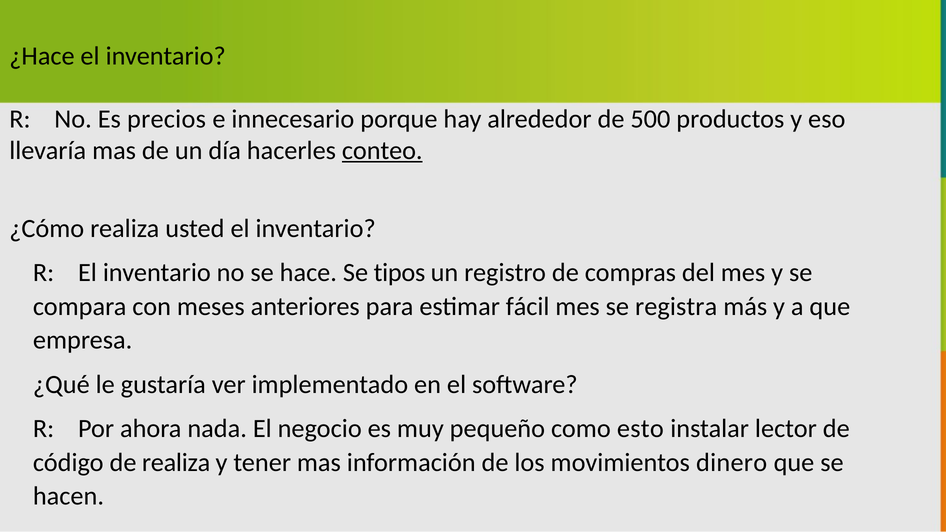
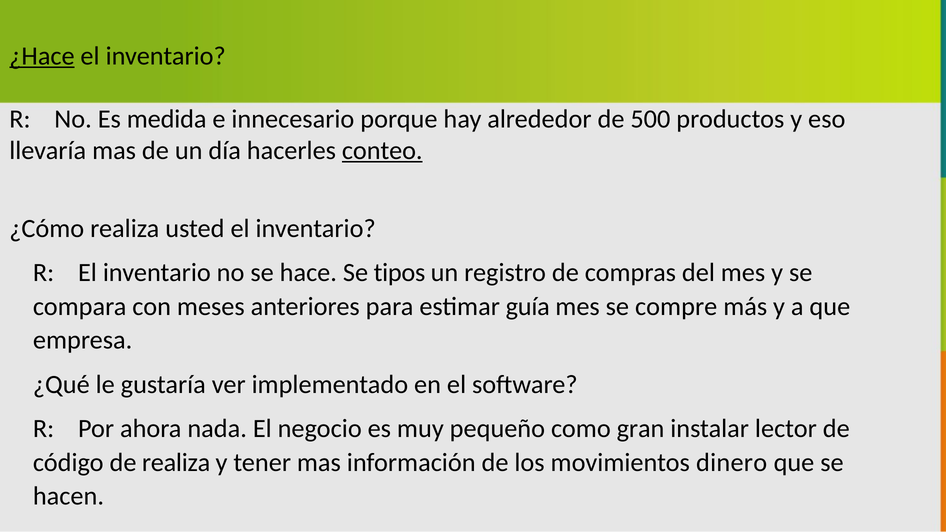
¿Hace underline: none -> present
precios: precios -> medida
fácil: fácil -> guía
registra: registra -> compre
esto: esto -> gran
